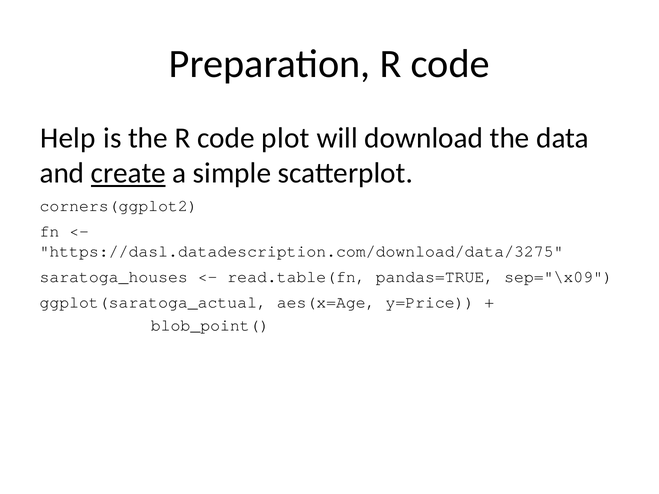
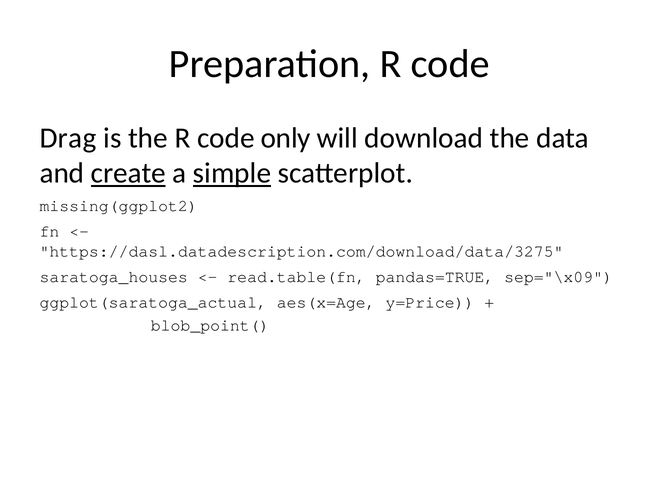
Help: Help -> Drag
plot: plot -> only
simple underline: none -> present
corners(ggplot2: corners(ggplot2 -> missing(ggplot2
